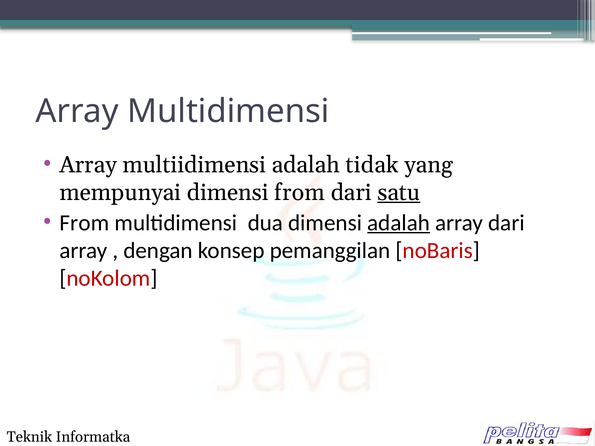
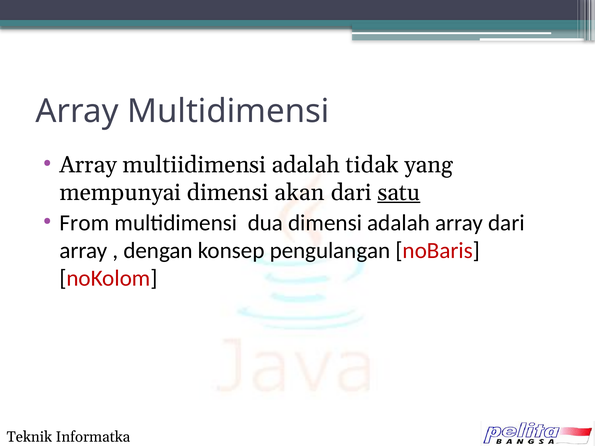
dimensi from: from -> akan
adalah at (399, 223) underline: present -> none
pemanggilan: pemanggilan -> pengulangan
